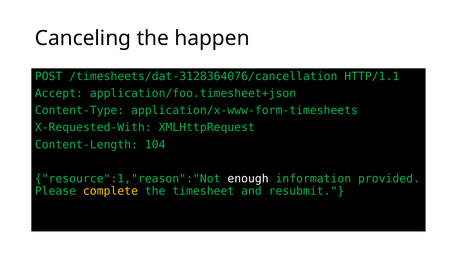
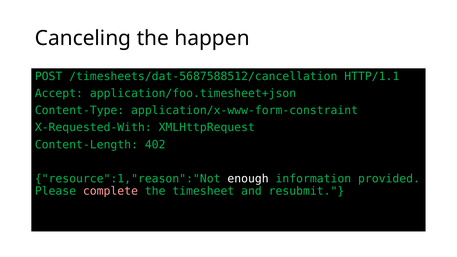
/timesheets/dat-3128364076/cancellation: /timesheets/dat-3128364076/cancellation -> /timesheets/dat-5687588512/cancellation
application/x-www-form-timesheets: application/x-www-form-timesheets -> application/x-www-form-constraint
104: 104 -> 402
complete colour: yellow -> pink
